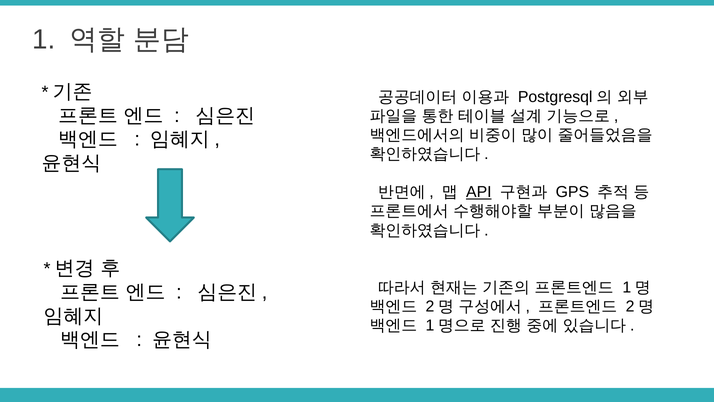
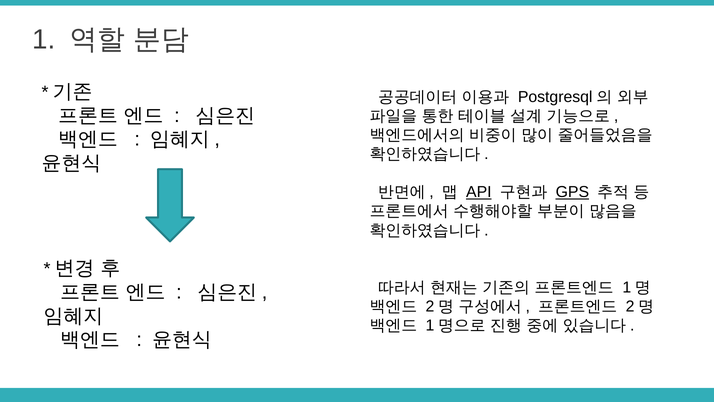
GPS underline: none -> present
